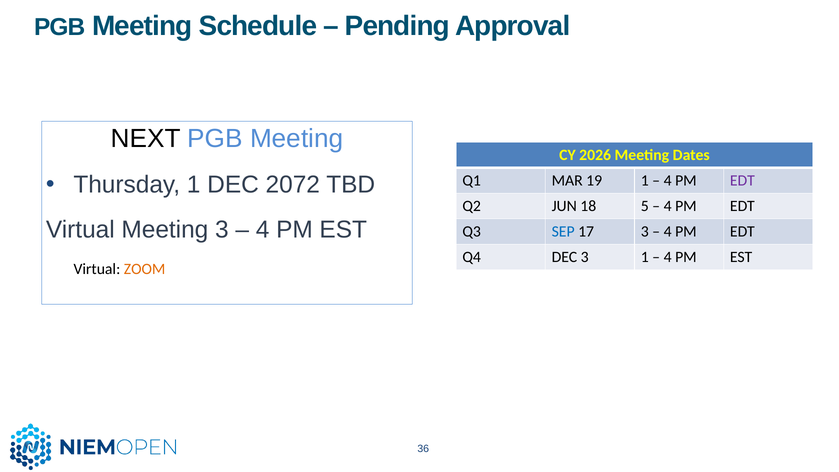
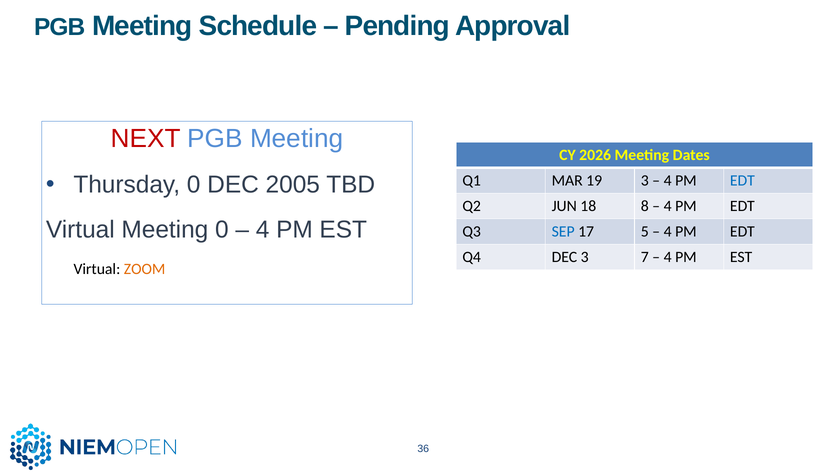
NEXT colour: black -> red
Thursday 1: 1 -> 0
2072: 2072 -> 2005
19 1: 1 -> 3
EDT at (742, 181) colour: purple -> blue
5: 5 -> 8
Meeting 3: 3 -> 0
17 3: 3 -> 5
3 1: 1 -> 7
